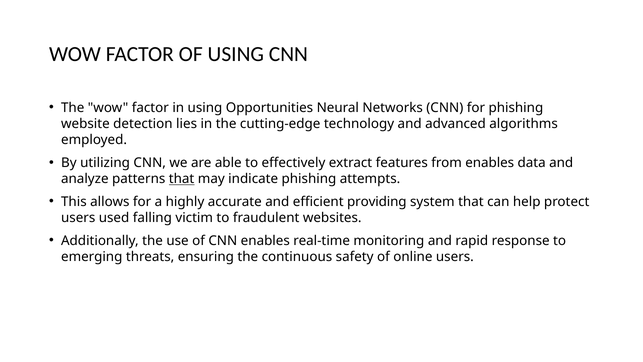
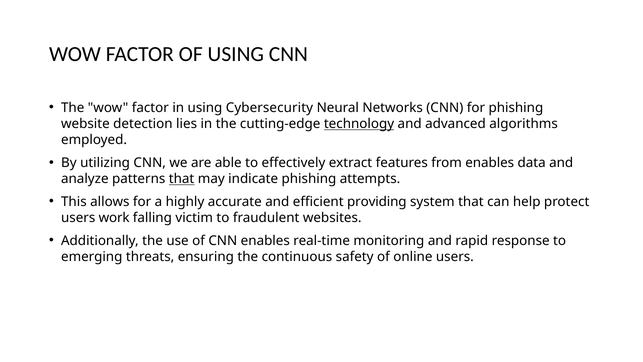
Opportunities: Opportunities -> Cybersecurity
technology underline: none -> present
used: used -> work
